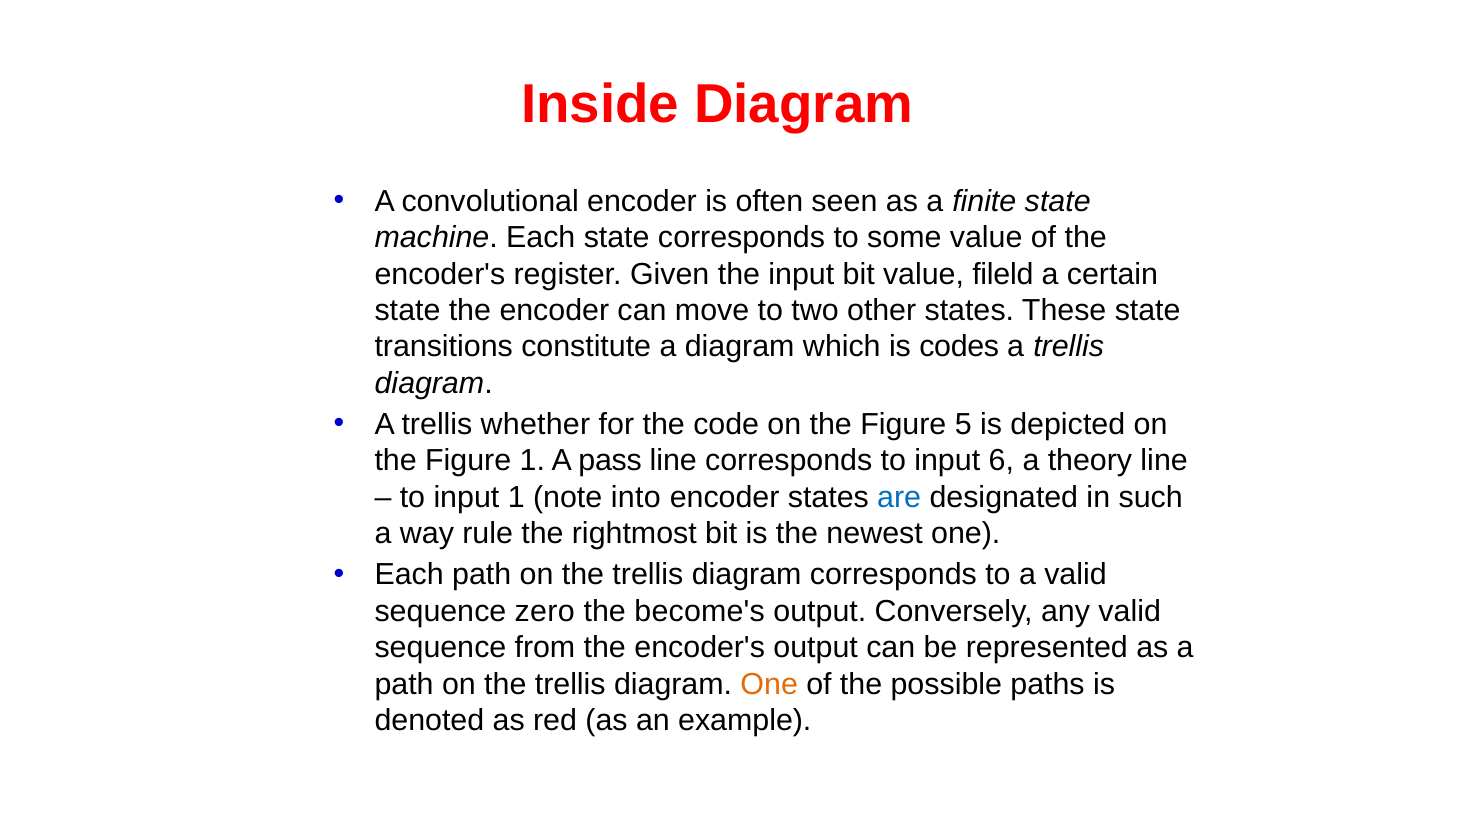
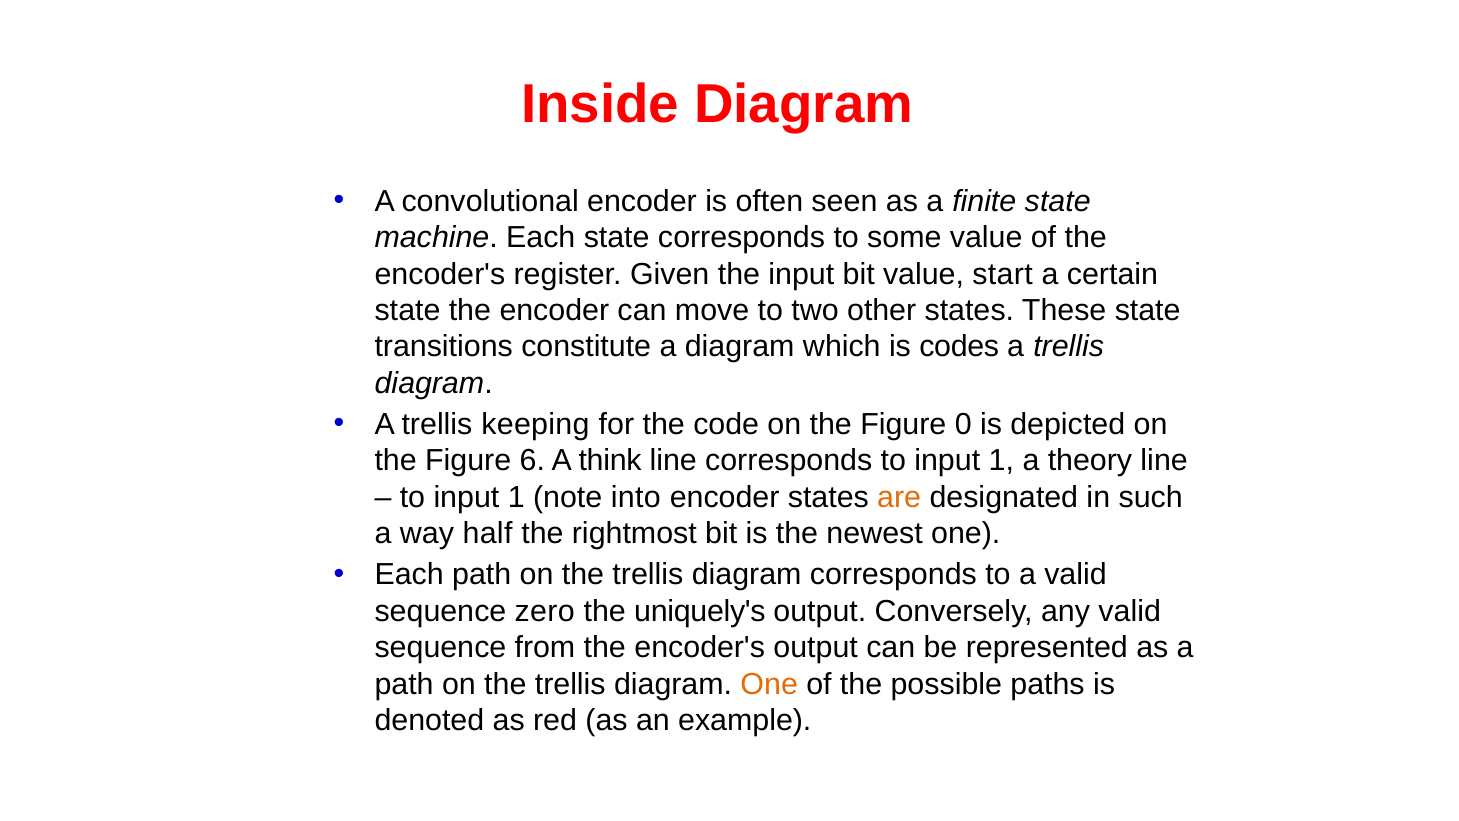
fileld: fileld -> start
whether: whether -> keeping
5: 5 -> 0
Figure 1: 1 -> 6
pass: pass -> think
corresponds to input 6: 6 -> 1
are colour: blue -> orange
rule: rule -> half
become's: become's -> uniquely's
